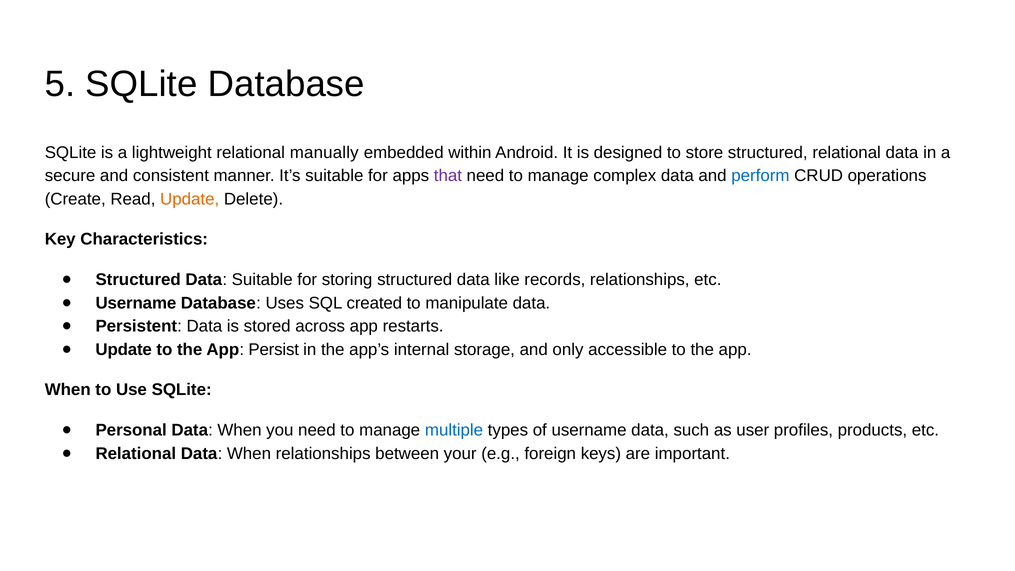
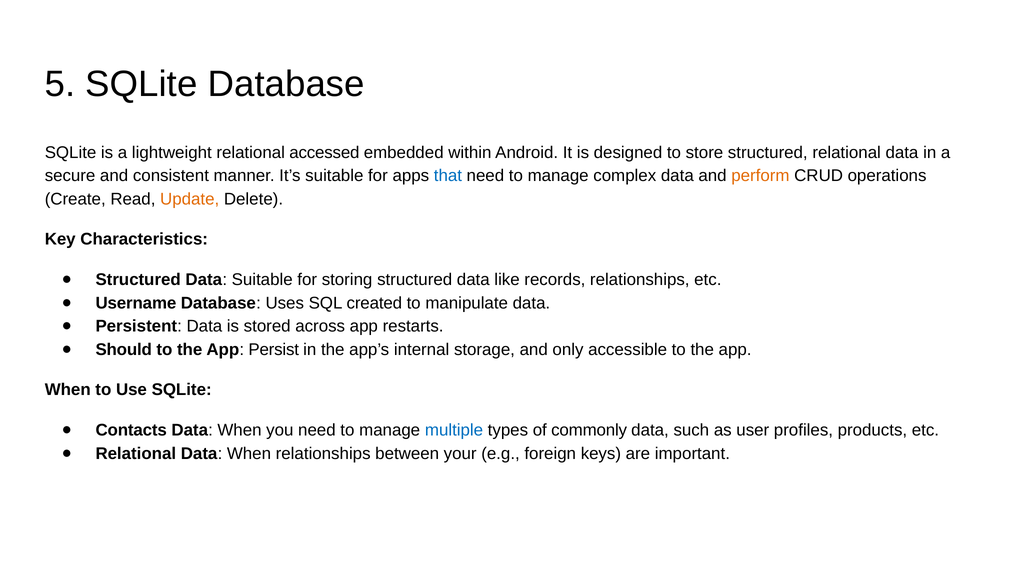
manually: manually -> accessed
that colour: purple -> blue
perform colour: blue -> orange
Update at (124, 350): Update -> Should
Personal: Personal -> Contacts
of username: username -> commonly
